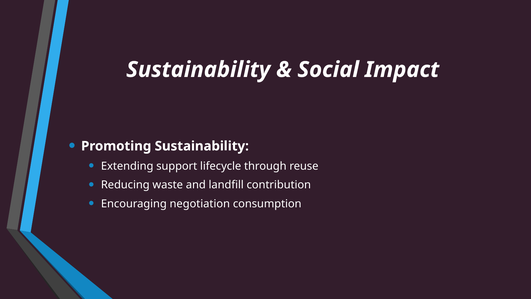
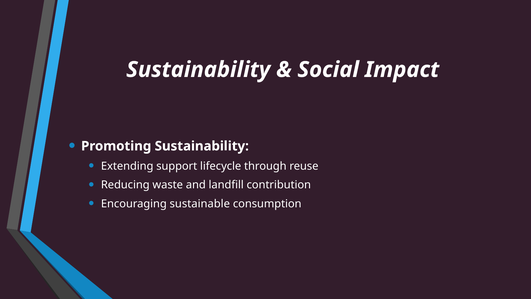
negotiation: negotiation -> sustainable
